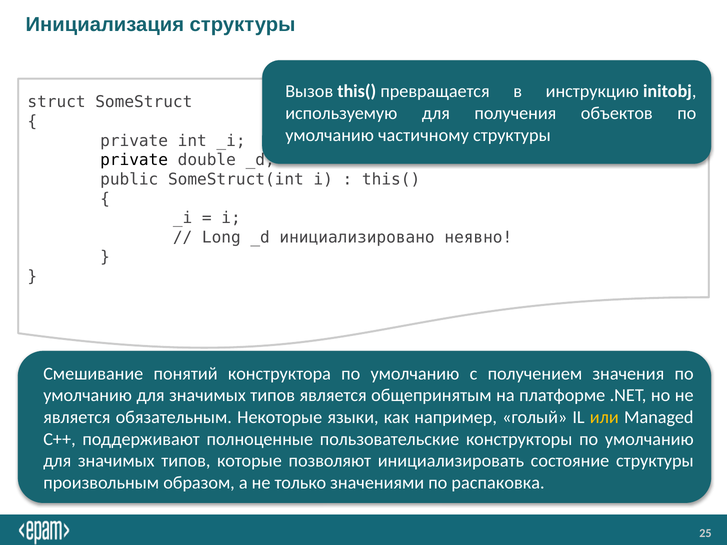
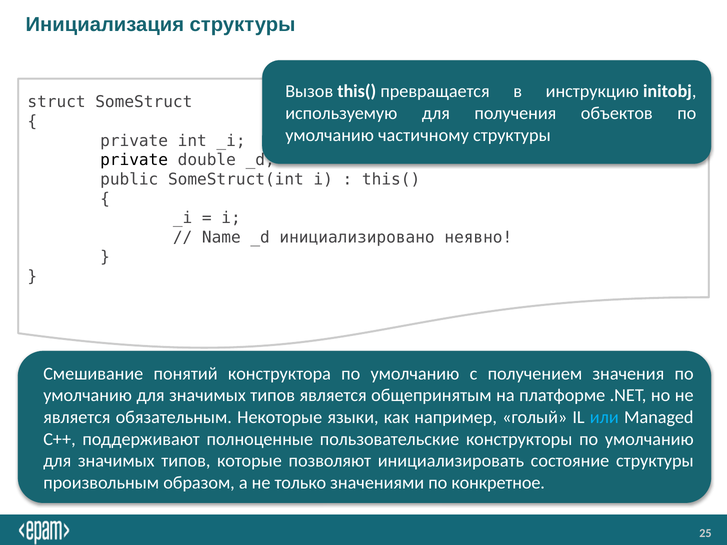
Long: Long -> Name
или colour: yellow -> light blue
распаковка: распаковка -> конкретное
